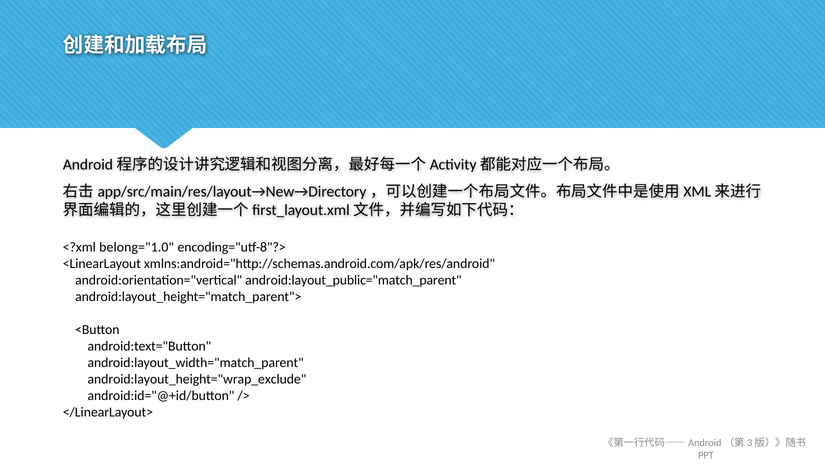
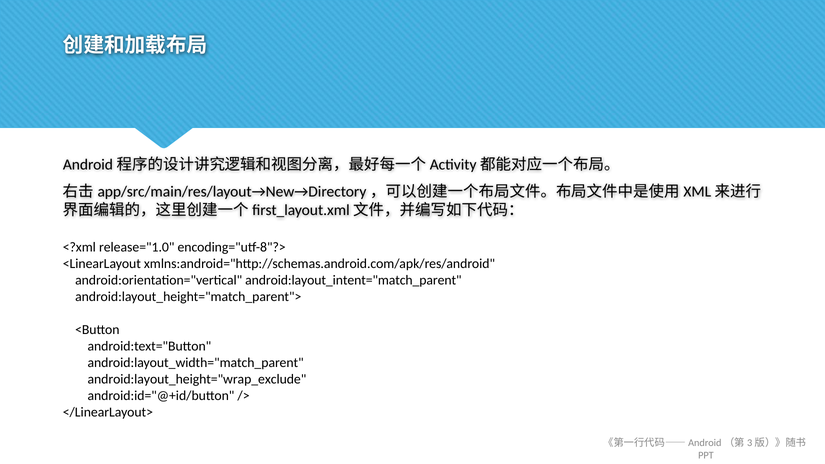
belong="1.0: belong="1.0 -> release="1.0
android:layout_public="match_parent: android:layout_public="match_parent -> android:layout_intent="match_parent
